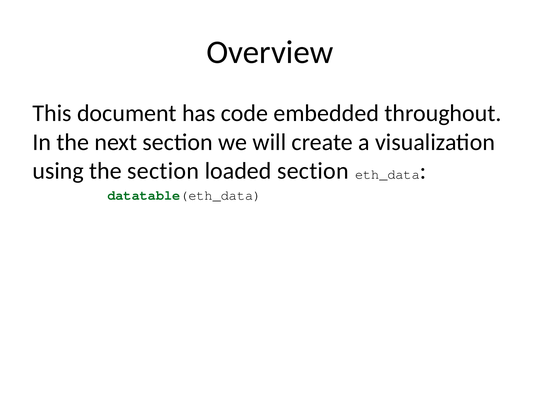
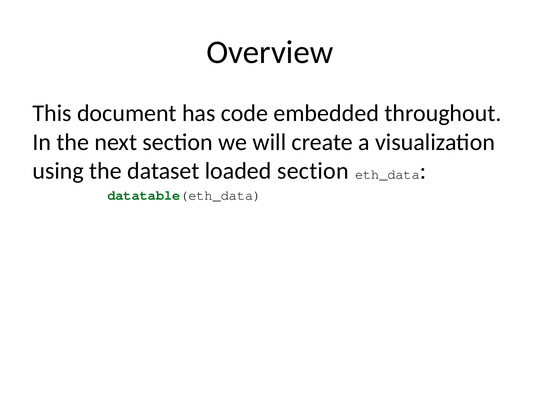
the section: section -> dataset
